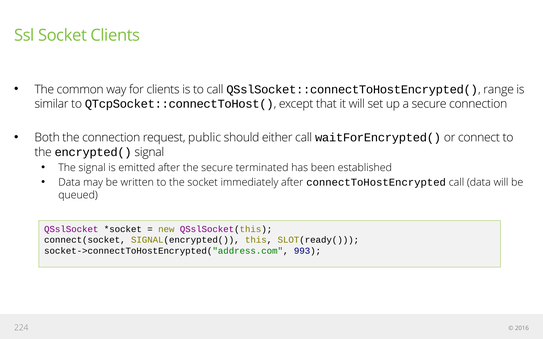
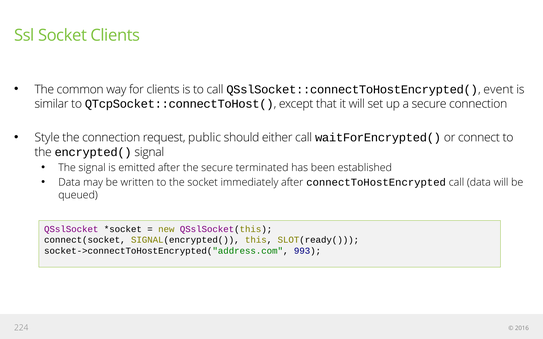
range: range -> event
Both: Both -> Style
